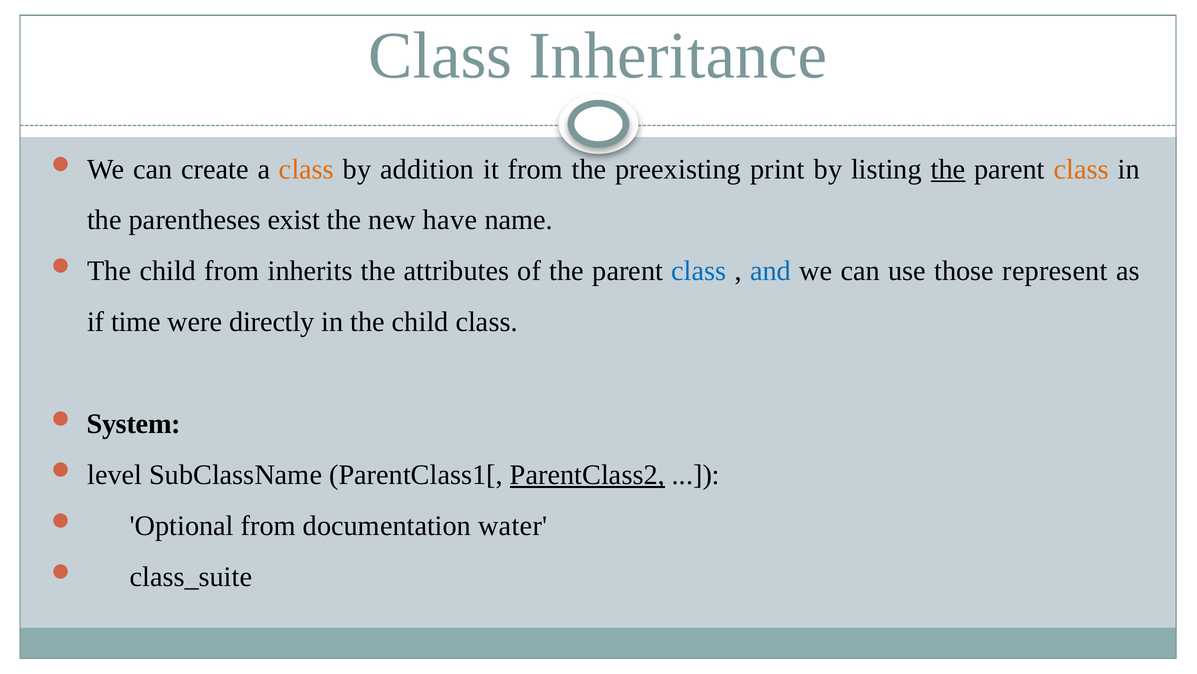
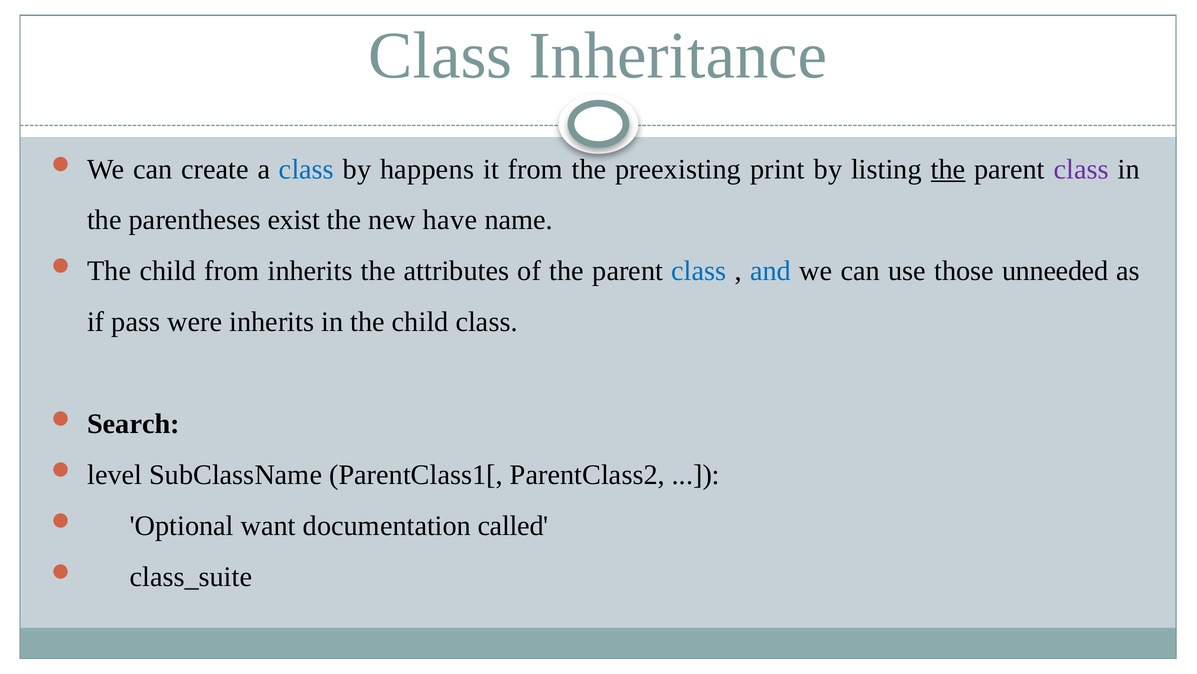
class at (306, 169) colour: orange -> blue
addition: addition -> happens
class at (1081, 169) colour: orange -> purple
represent: represent -> unneeded
time: time -> pass
were directly: directly -> inherits
System: System -> Search
ParentClass2 underline: present -> none
Optional from: from -> want
water: water -> called
